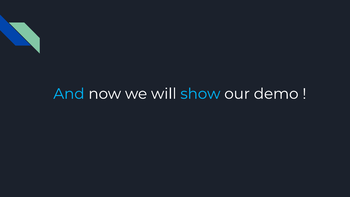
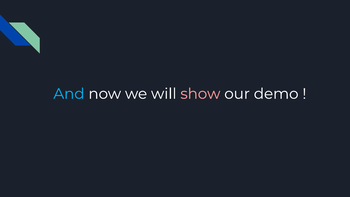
show colour: light blue -> pink
